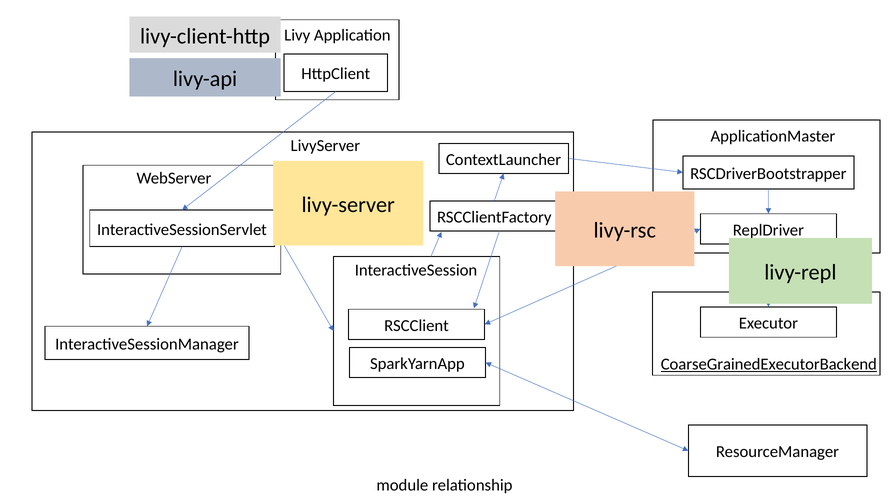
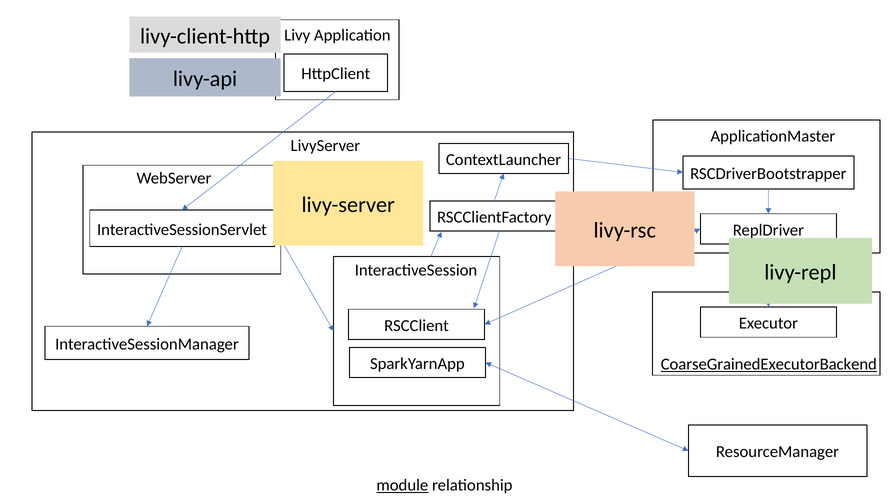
module underline: none -> present
